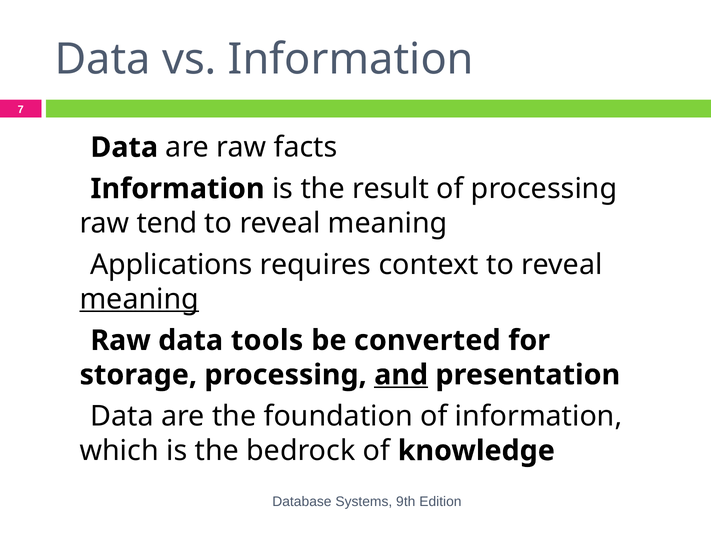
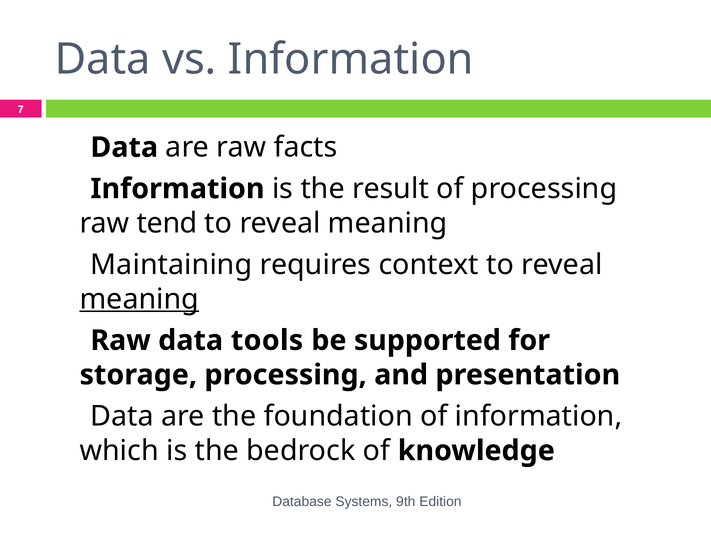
Applications: Applications -> Maintaining
converted: converted -> supported
and underline: present -> none
